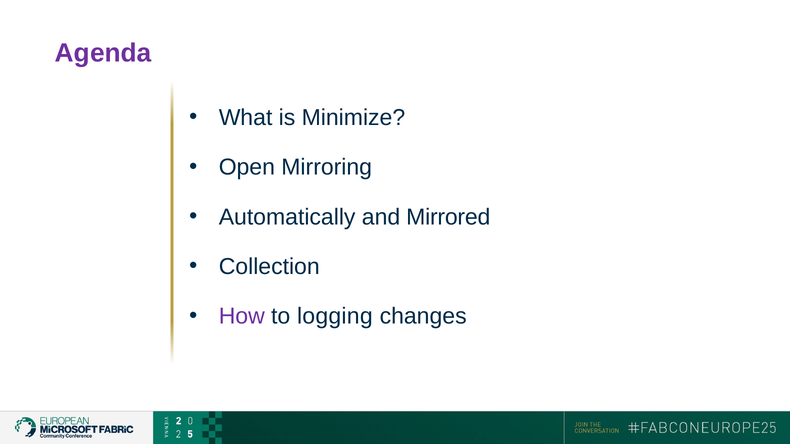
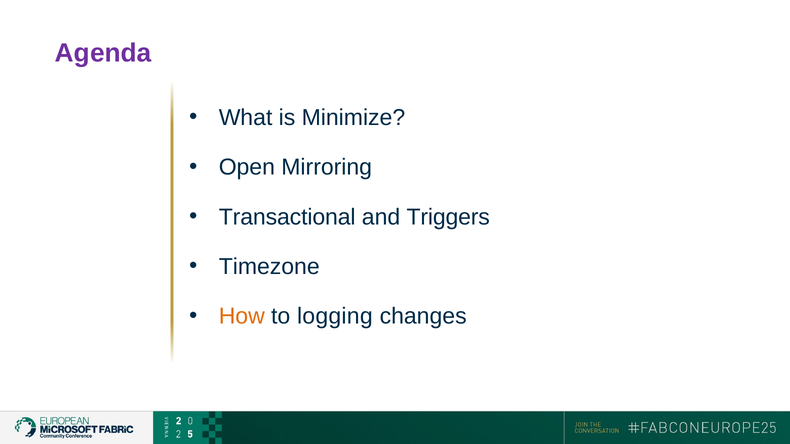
Automatically: Automatically -> Transactional
Mirrored: Mirrored -> Triggers
Collection: Collection -> Timezone
How colour: purple -> orange
